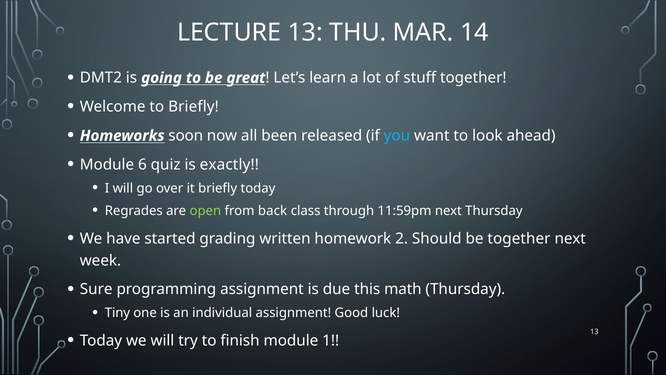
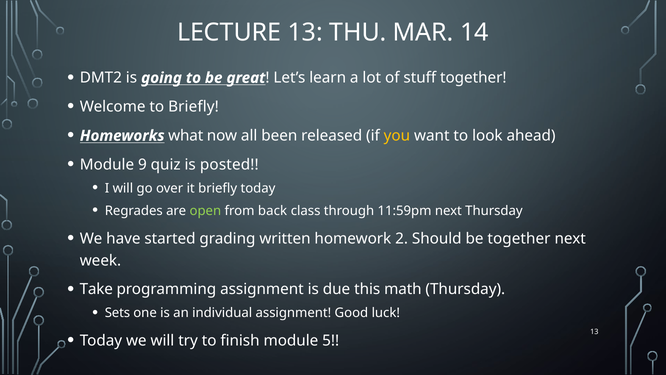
soon: soon -> what
you colour: light blue -> yellow
6: 6 -> 9
exactly: exactly -> posted
Sure: Sure -> Take
Tiny: Tiny -> Sets
1: 1 -> 5
